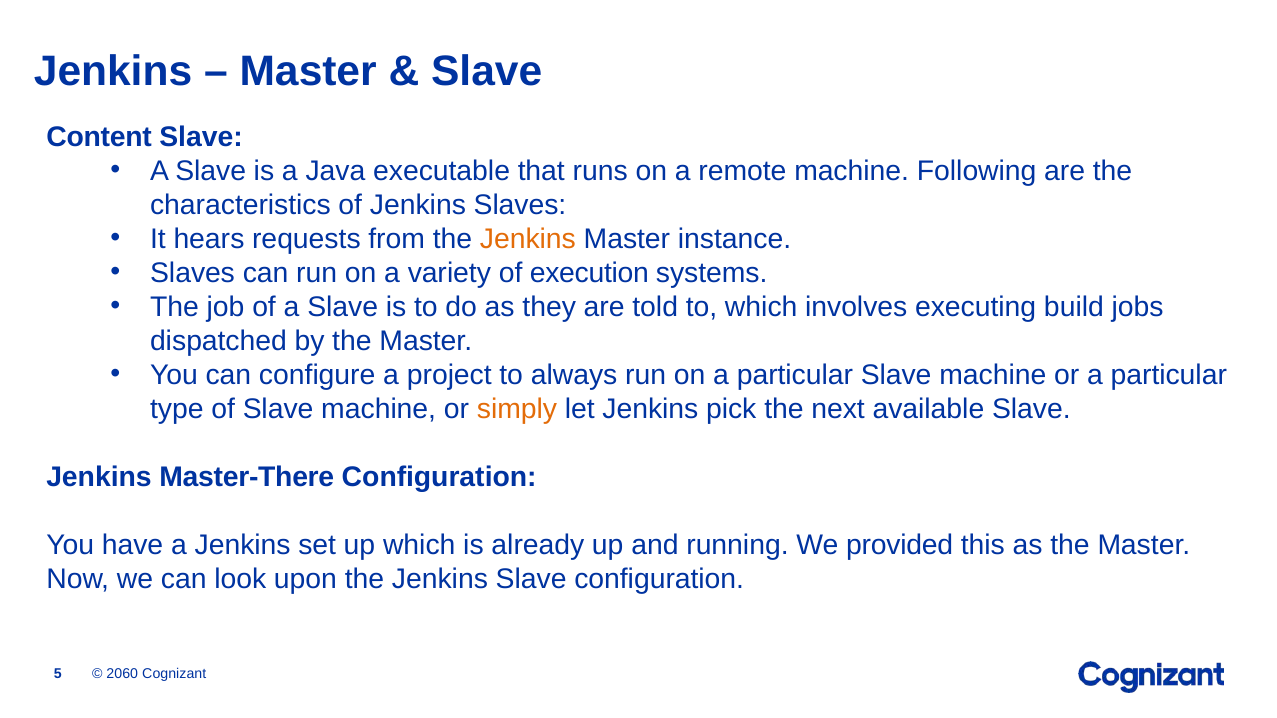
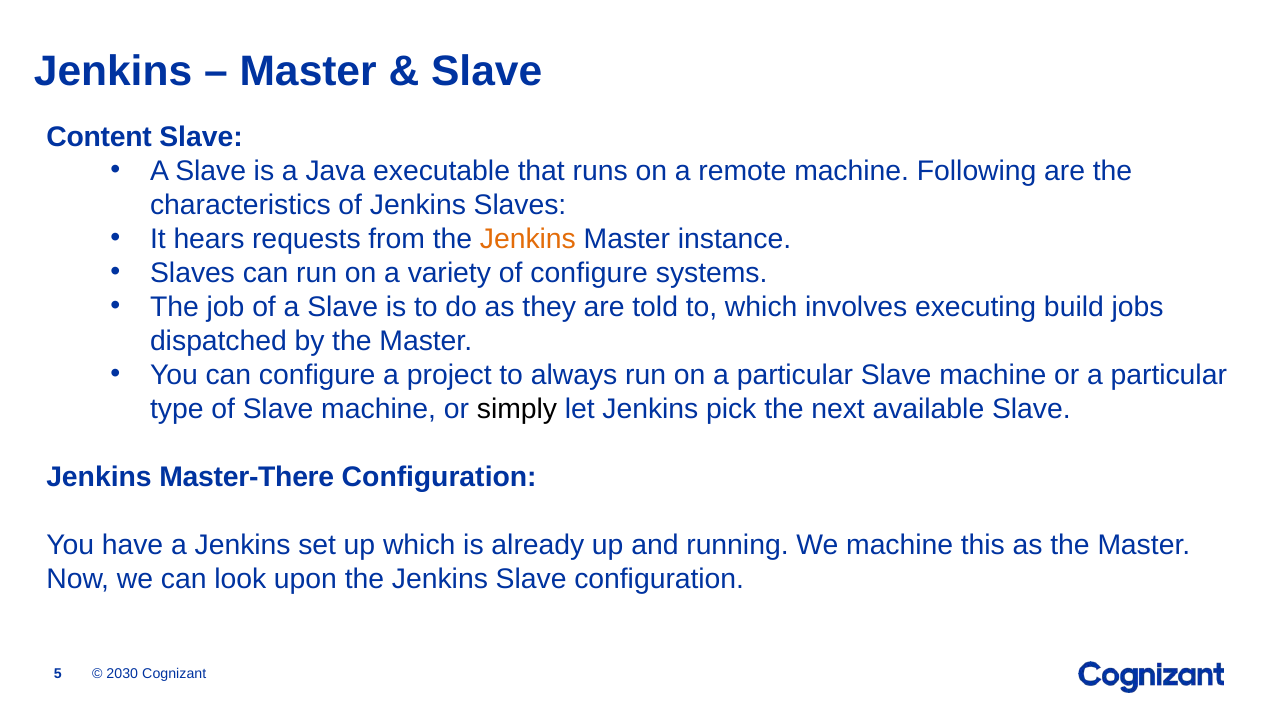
of execution: execution -> configure
simply colour: orange -> black
We provided: provided -> machine
2060: 2060 -> 2030
